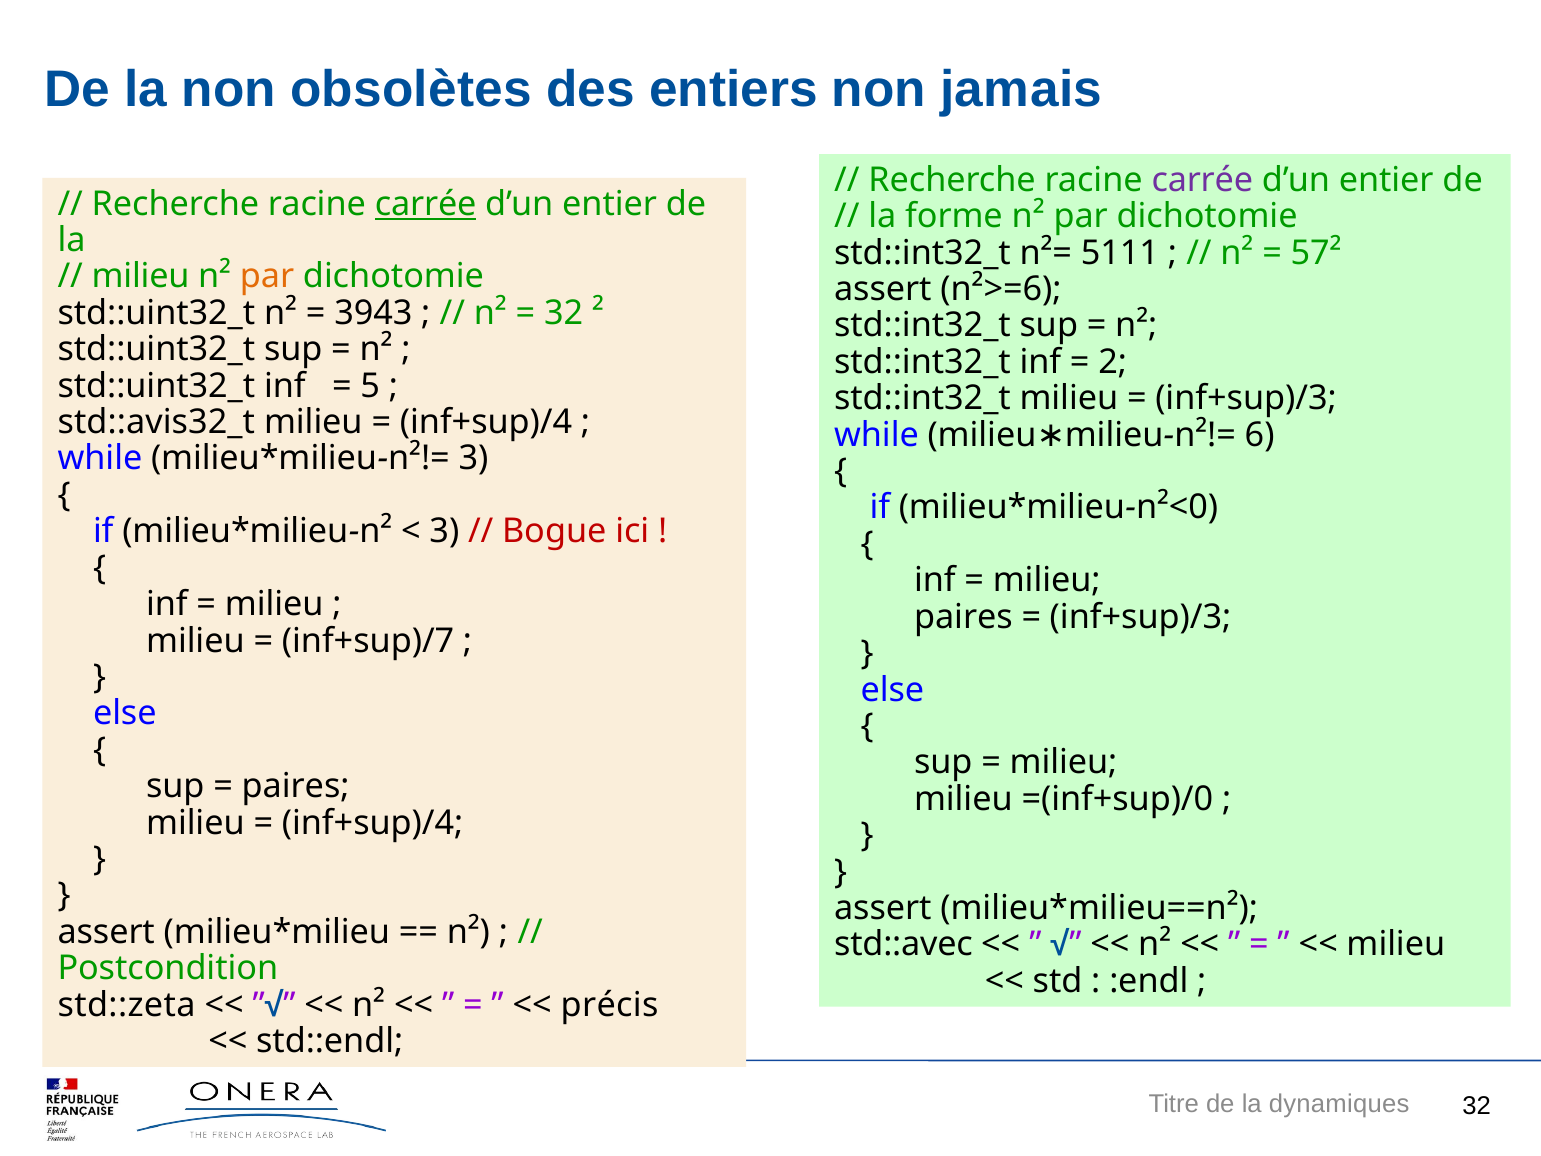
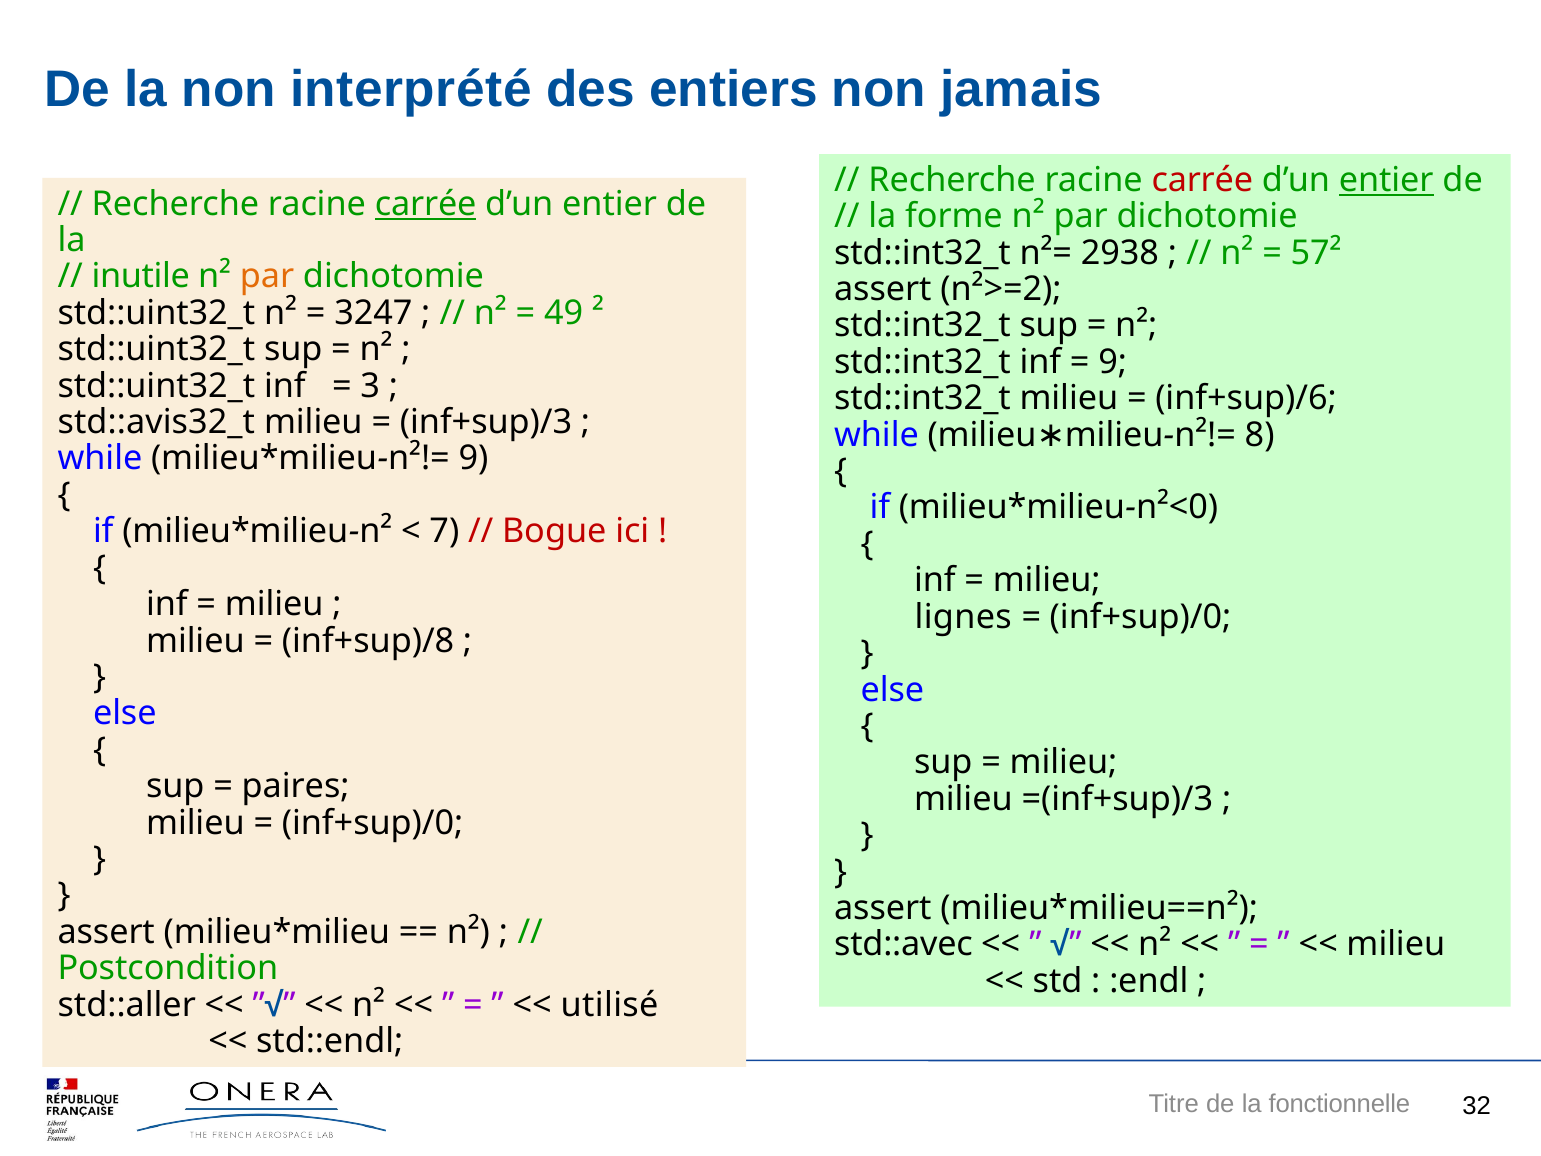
obsolètes: obsolètes -> interprété
carrée at (1202, 180) colour: purple -> red
entier at (1386, 180) underline: none -> present
5111: 5111 -> 2938
milieu at (141, 277): milieu -> inutile
n²>=6: n²>=6 -> n²>=2
3943: 3943 -> 3247
32 at (564, 313): 32 -> 49
2 at (1113, 362): 2 -> 9
5: 5 -> 3
inf+sup)/3 at (1246, 398): inf+sup)/3 -> inf+sup)/6
inf+sup)/4 at (486, 422): inf+sup)/4 -> inf+sup)/3
6: 6 -> 8
3 at (474, 459): 3 -> 9
3 at (444, 531): 3 -> 7
paires at (963, 617): paires -> lignes
inf+sup)/3 at (1140, 617): inf+sup)/3 -> inf+sup)/0
inf+sup)/7: inf+sup)/7 -> inf+sup)/8
=(inf+sup)/0: =(inf+sup)/0 -> =(inf+sup)/3
inf+sup)/4 at (373, 823): inf+sup)/4 -> inf+sup)/0
std::zeta: std::zeta -> std::aller
précis: précis -> utilisé
dynamiques: dynamiques -> fonctionnelle
